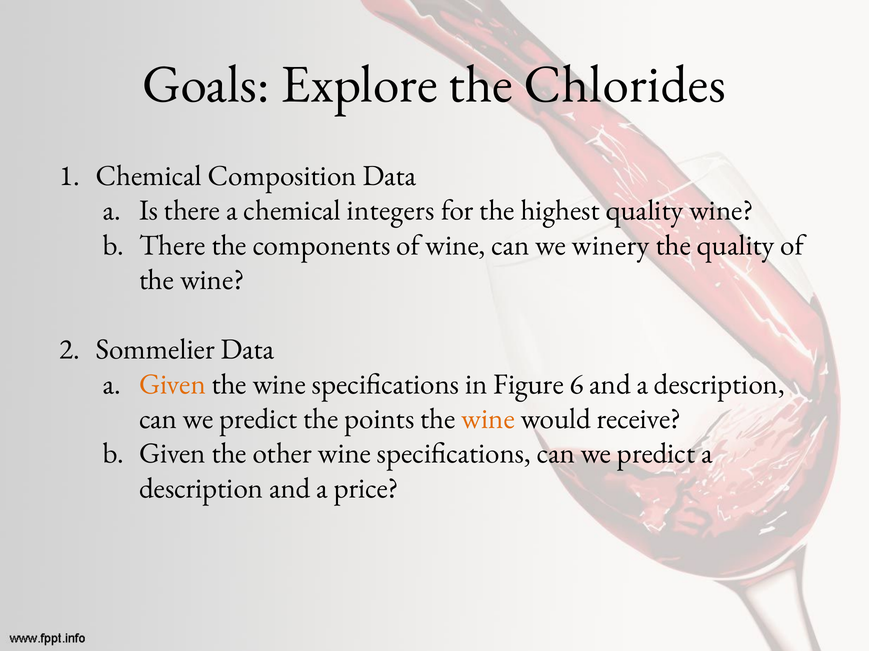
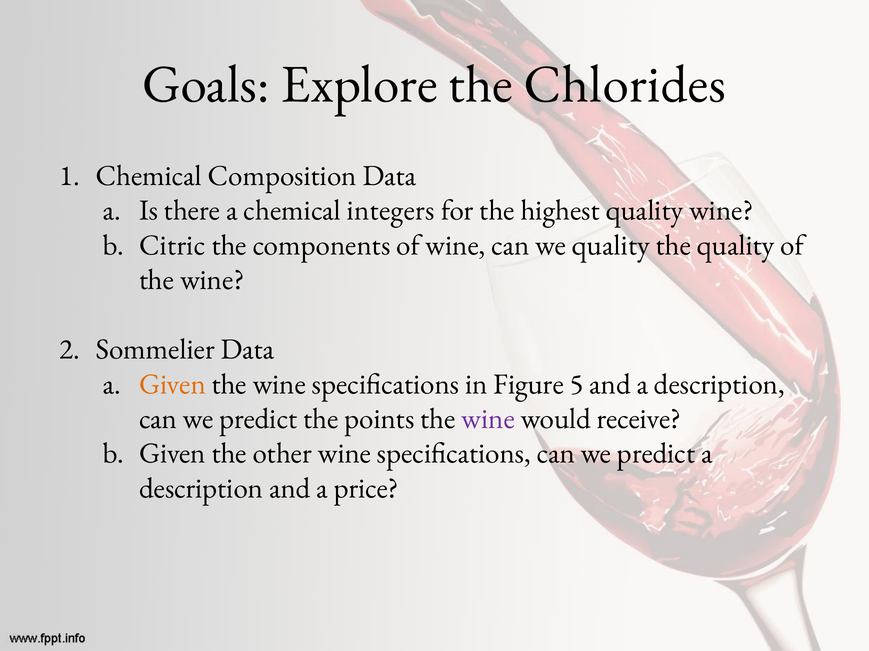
There at (172, 245): There -> Citric
we winery: winery -> quality
6: 6 -> 5
wine at (488, 419) colour: orange -> purple
